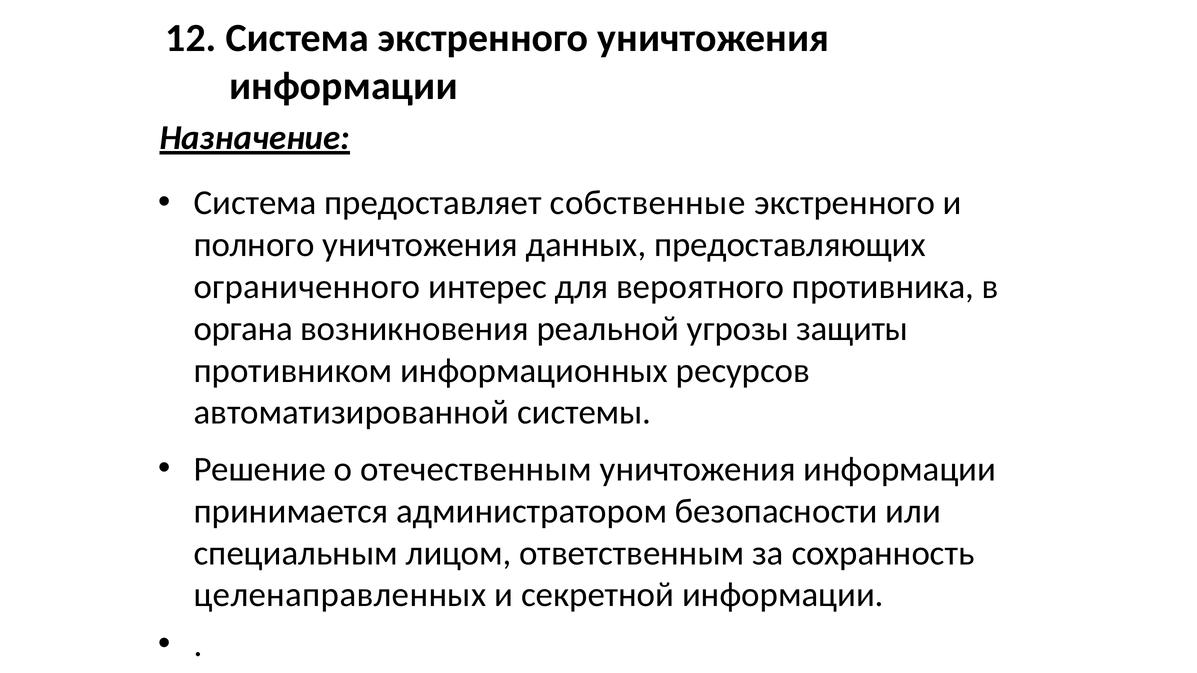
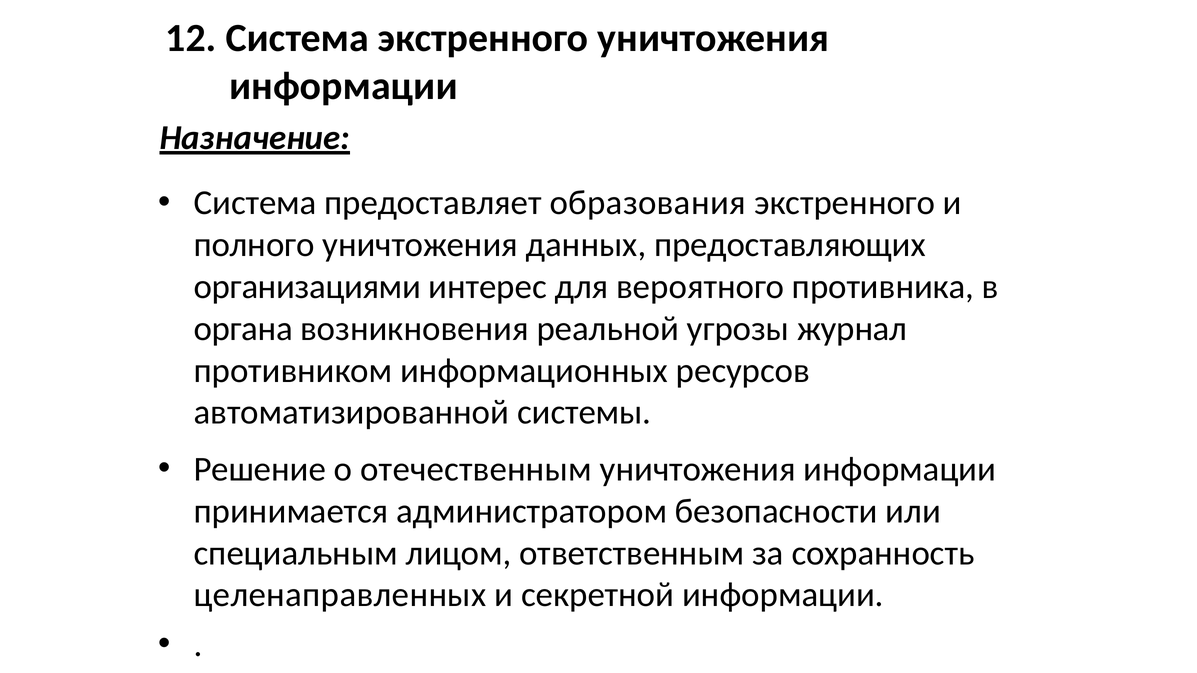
собственные: собственные -> образования
ограниченного: ограниченного -> организациями
защиты: защиты -> журнал
